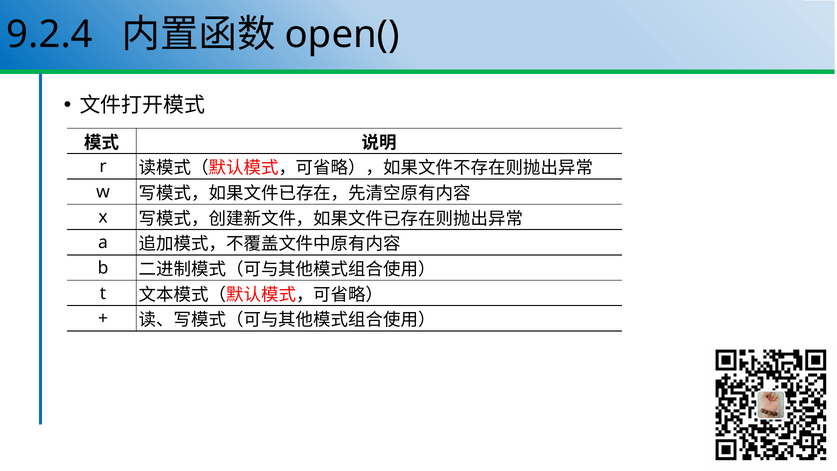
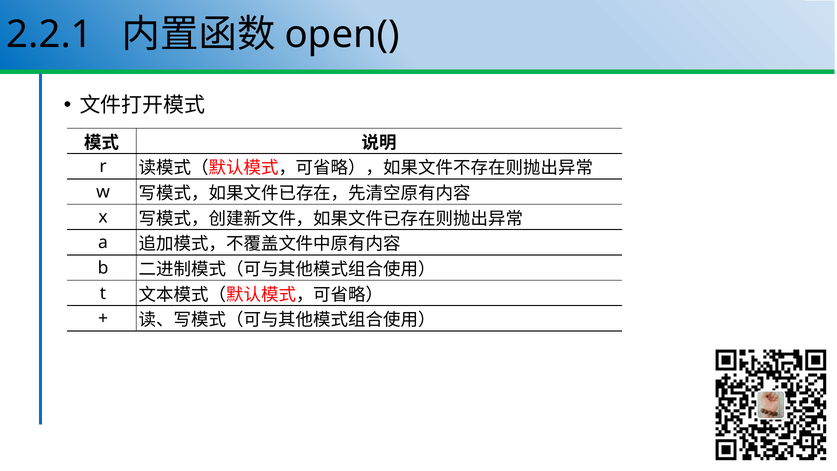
9.2.4: 9.2.4 -> 2.2.1
